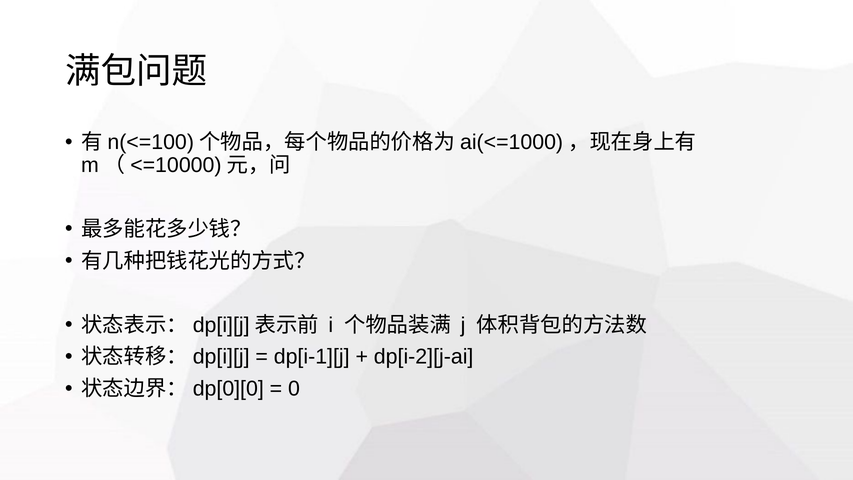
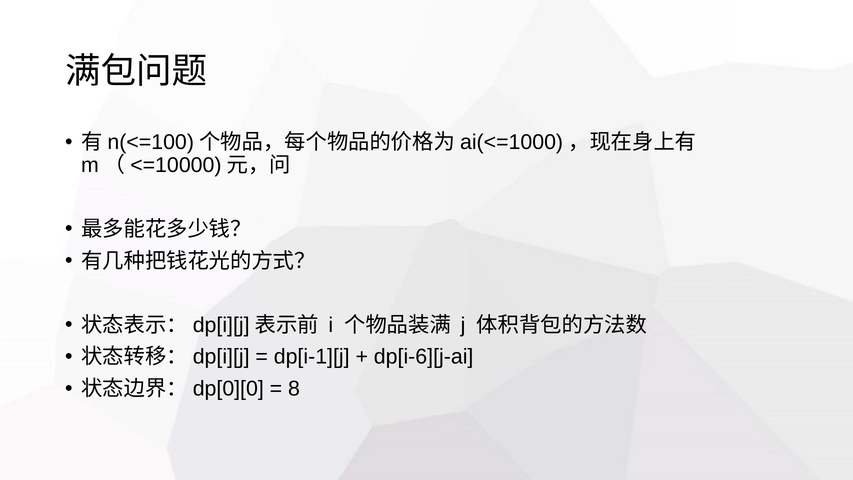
dp[i-2][j-ai: dp[i-2][j-ai -> dp[i-6][j-ai
0: 0 -> 8
